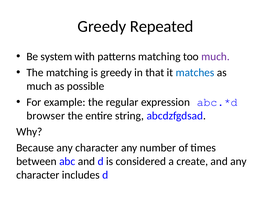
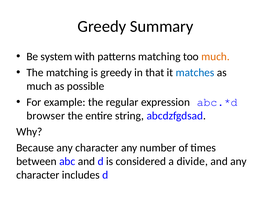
Repeated: Repeated -> Summary
much at (216, 56) colour: purple -> orange
create: create -> divide
